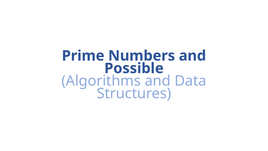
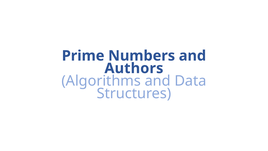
Possible: Possible -> Authors
